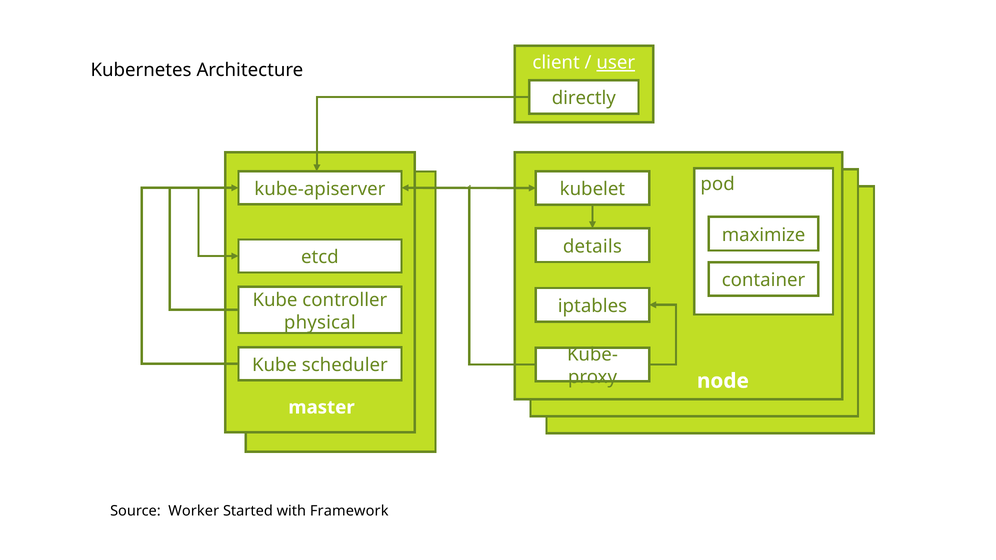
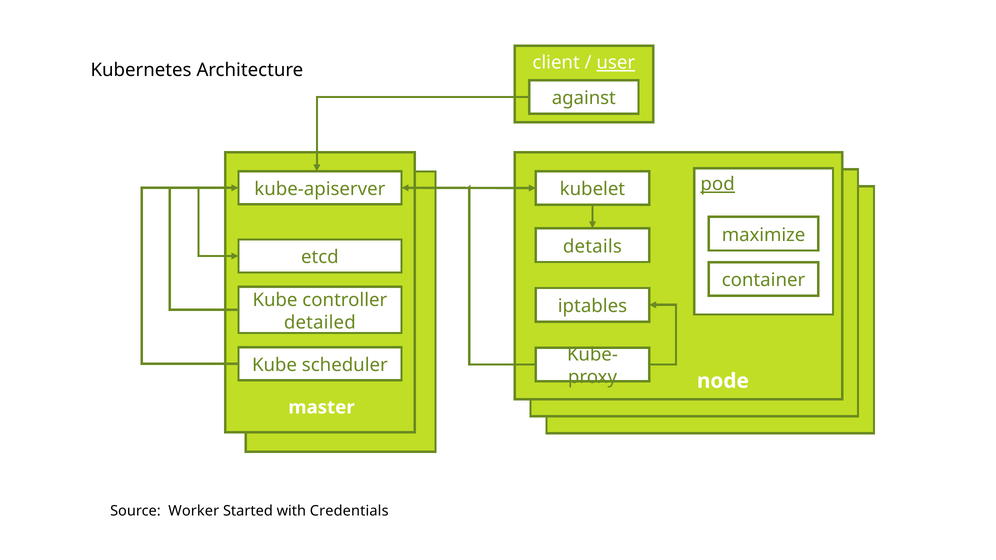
directly: directly -> against
pod underline: none -> present
physical: physical -> detailed
Framework: Framework -> Credentials
